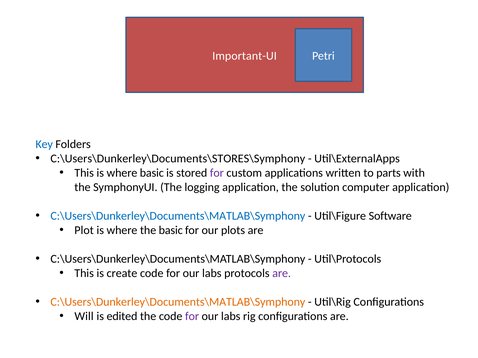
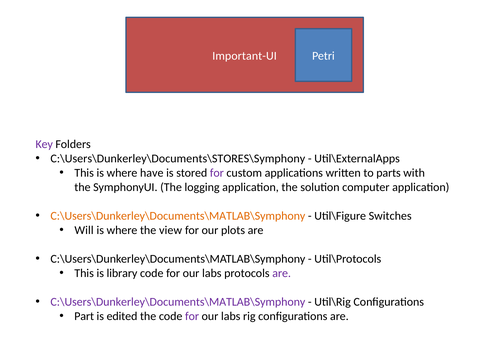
Key colour: blue -> purple
where basic: basic -> have
C:\Users\Dunkerley\Documents\MATLAB\Symphony at (178, 216) colour: blue -> orange
Software: Software -> Switches
Plot: Plot -> Will
the basic: basic -> view
create: create -> library
C:\Users\Dunkerley\Documents\MATLAB\Symphony at (178, 302) colour: orange -> purple
Will: Will -> Part
